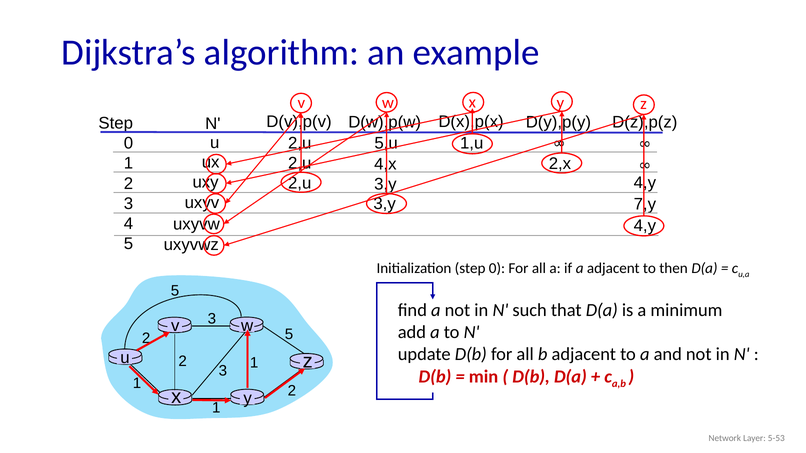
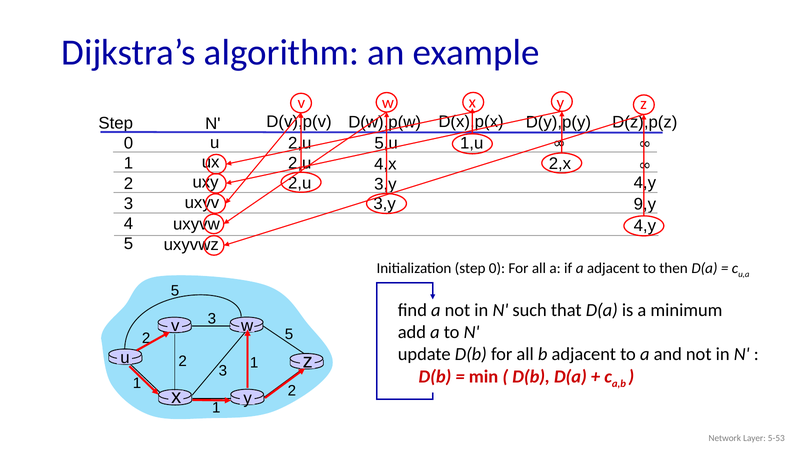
7,y: 7,y -> 9,y
